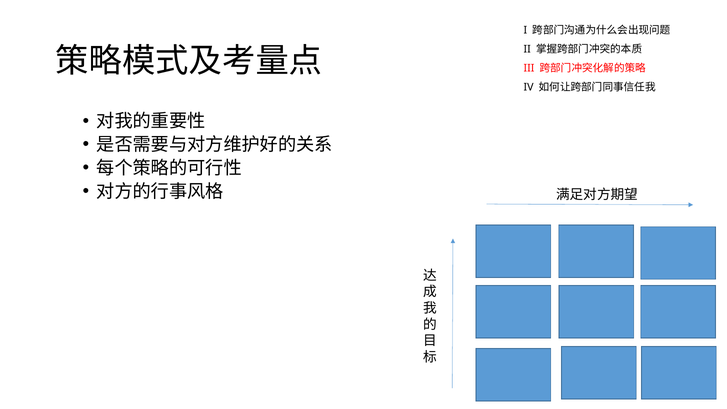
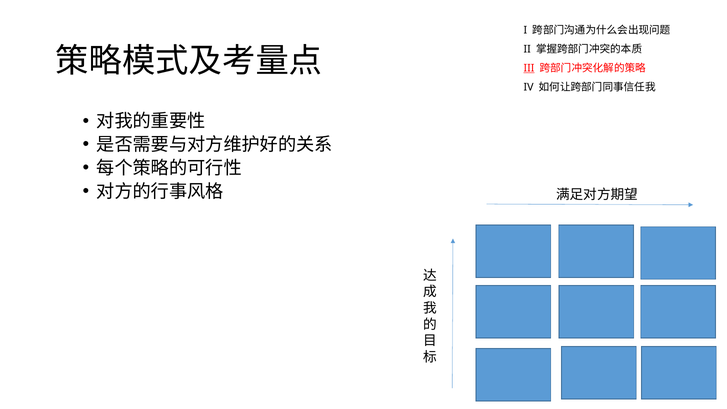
III underline: none -> present
